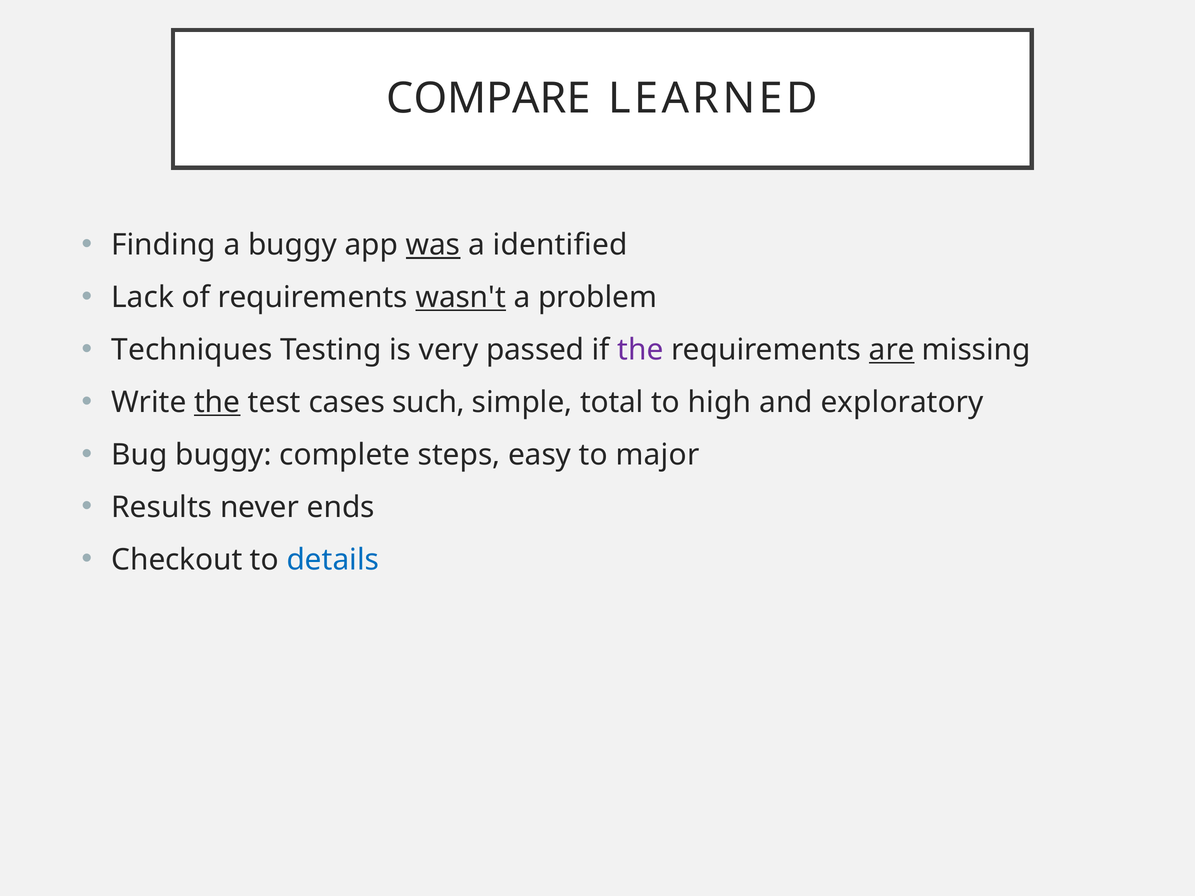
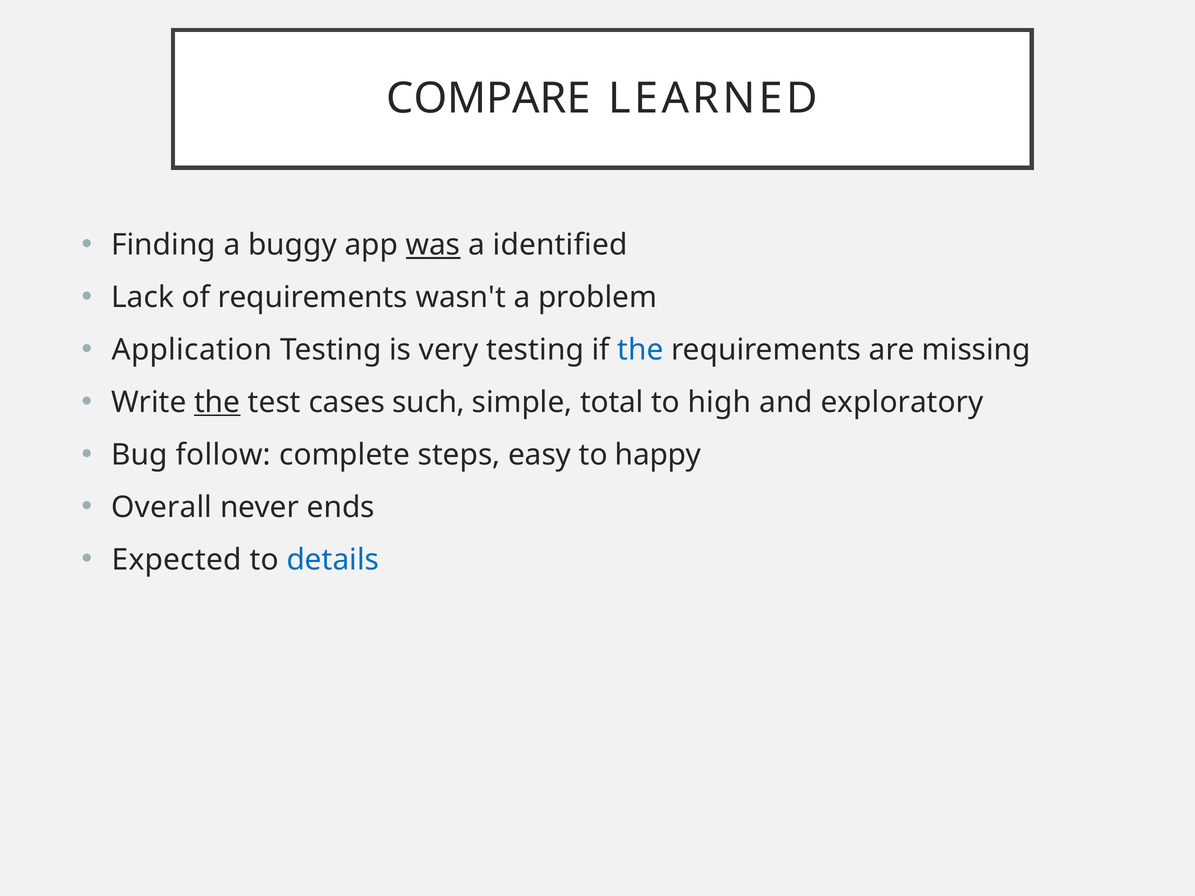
wasn't underline: present -> none
Techniques: Techniques -> Application
very passed: passed -> testing
the at (641, 350) colour: purple -> blue
are underline: present -> none
Bug buggy: buggy -> follow
major: major -> happy
Results: Results -> Overall
Checkout: Checkout -> Expected
